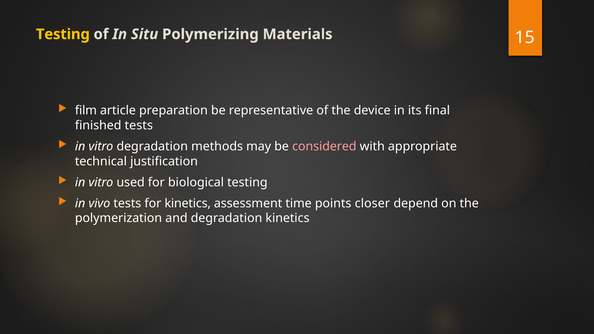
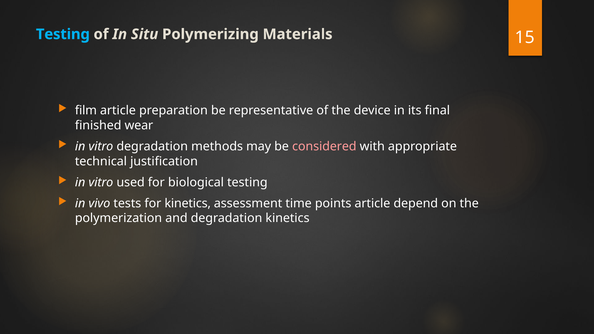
Testing at (63, 34) colour: yellow -> light blue
finished tests: tests -> wear
points closer: closer -> article
